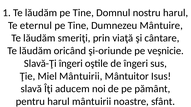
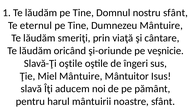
nostru harul: harul -> sfânt
Slavă-Ţi îngeri: îngeri -> oştile
Miel Mântuirii: Mântuirii -> Mântuire
